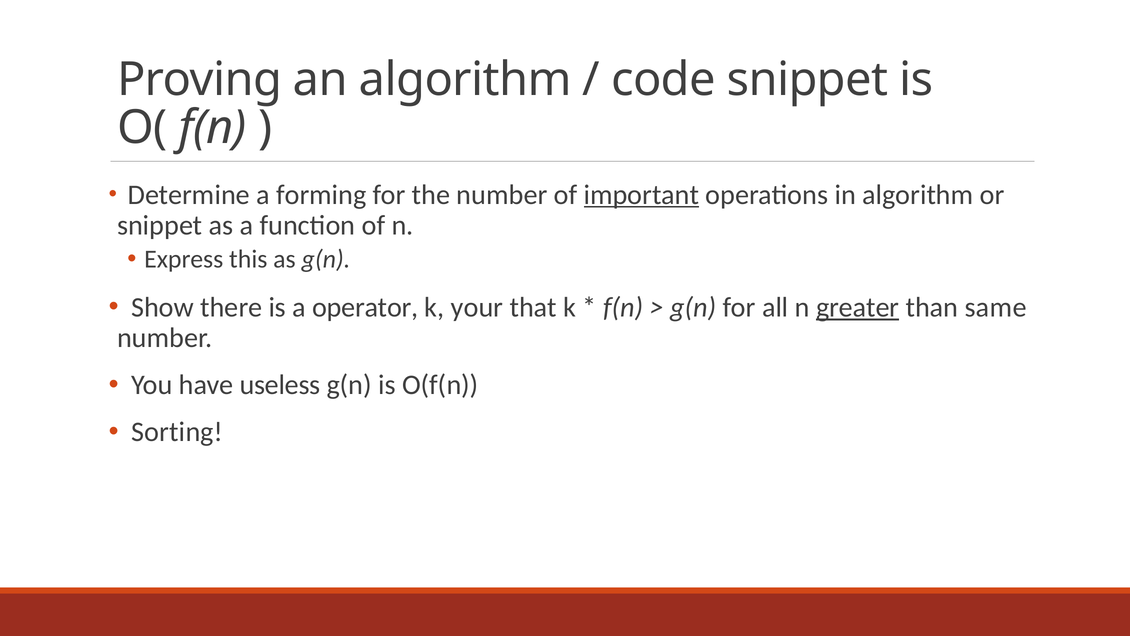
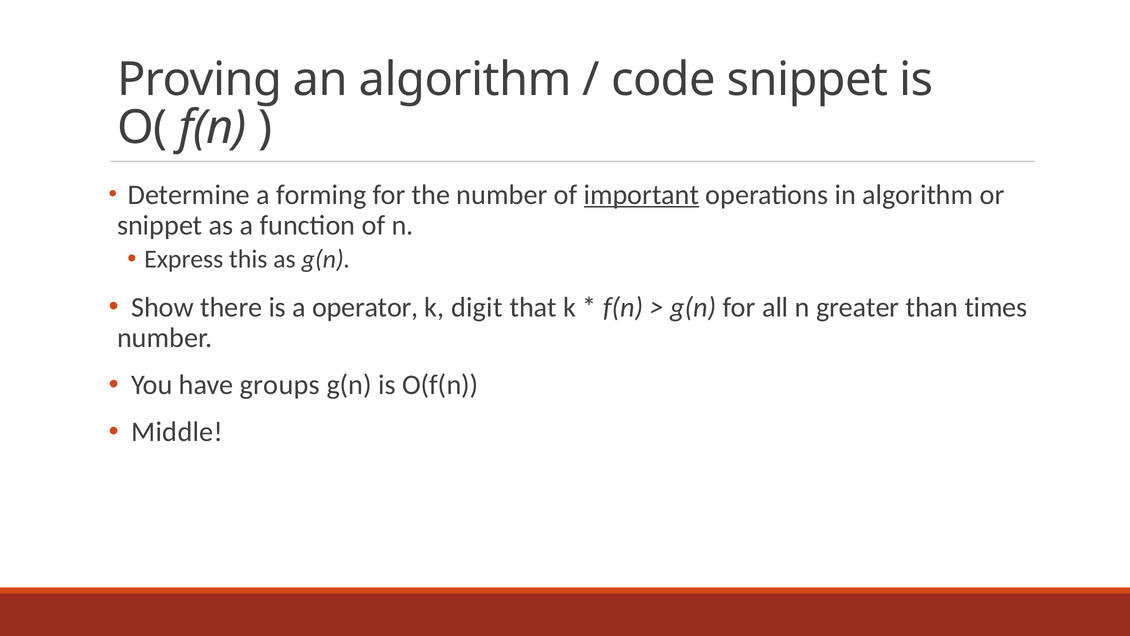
your: your -> digit
greater underline: present -> none
same: same -> times
useless: useless -> groups
Sorting: Sorting -> Middle
